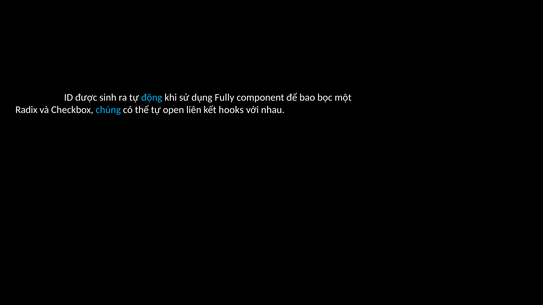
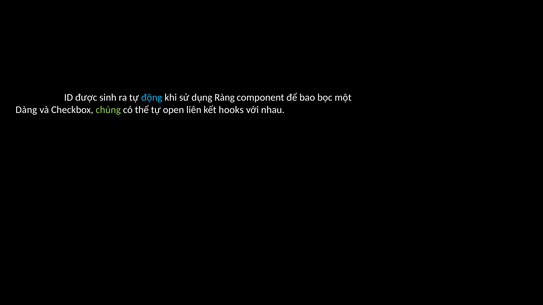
Fully: Fully -> Ràng
Radix at (26, 110): Radix -> Dàng
chúng colour: light blue -> light green
